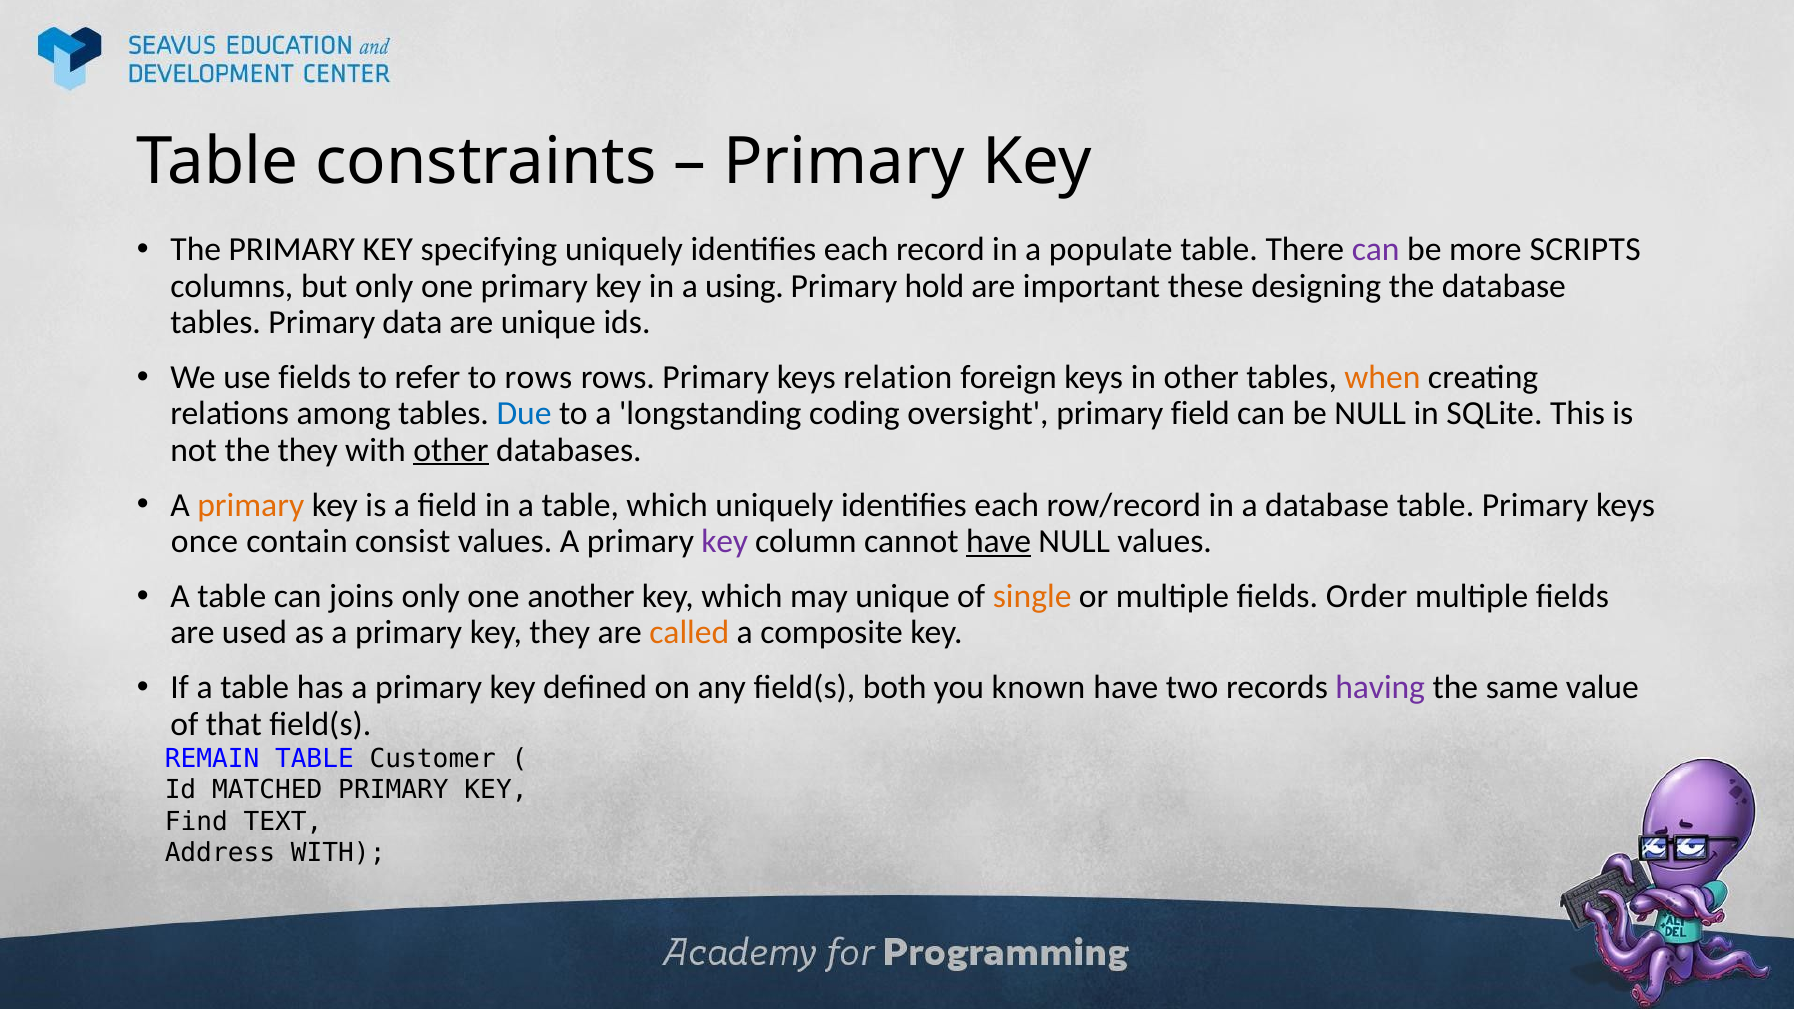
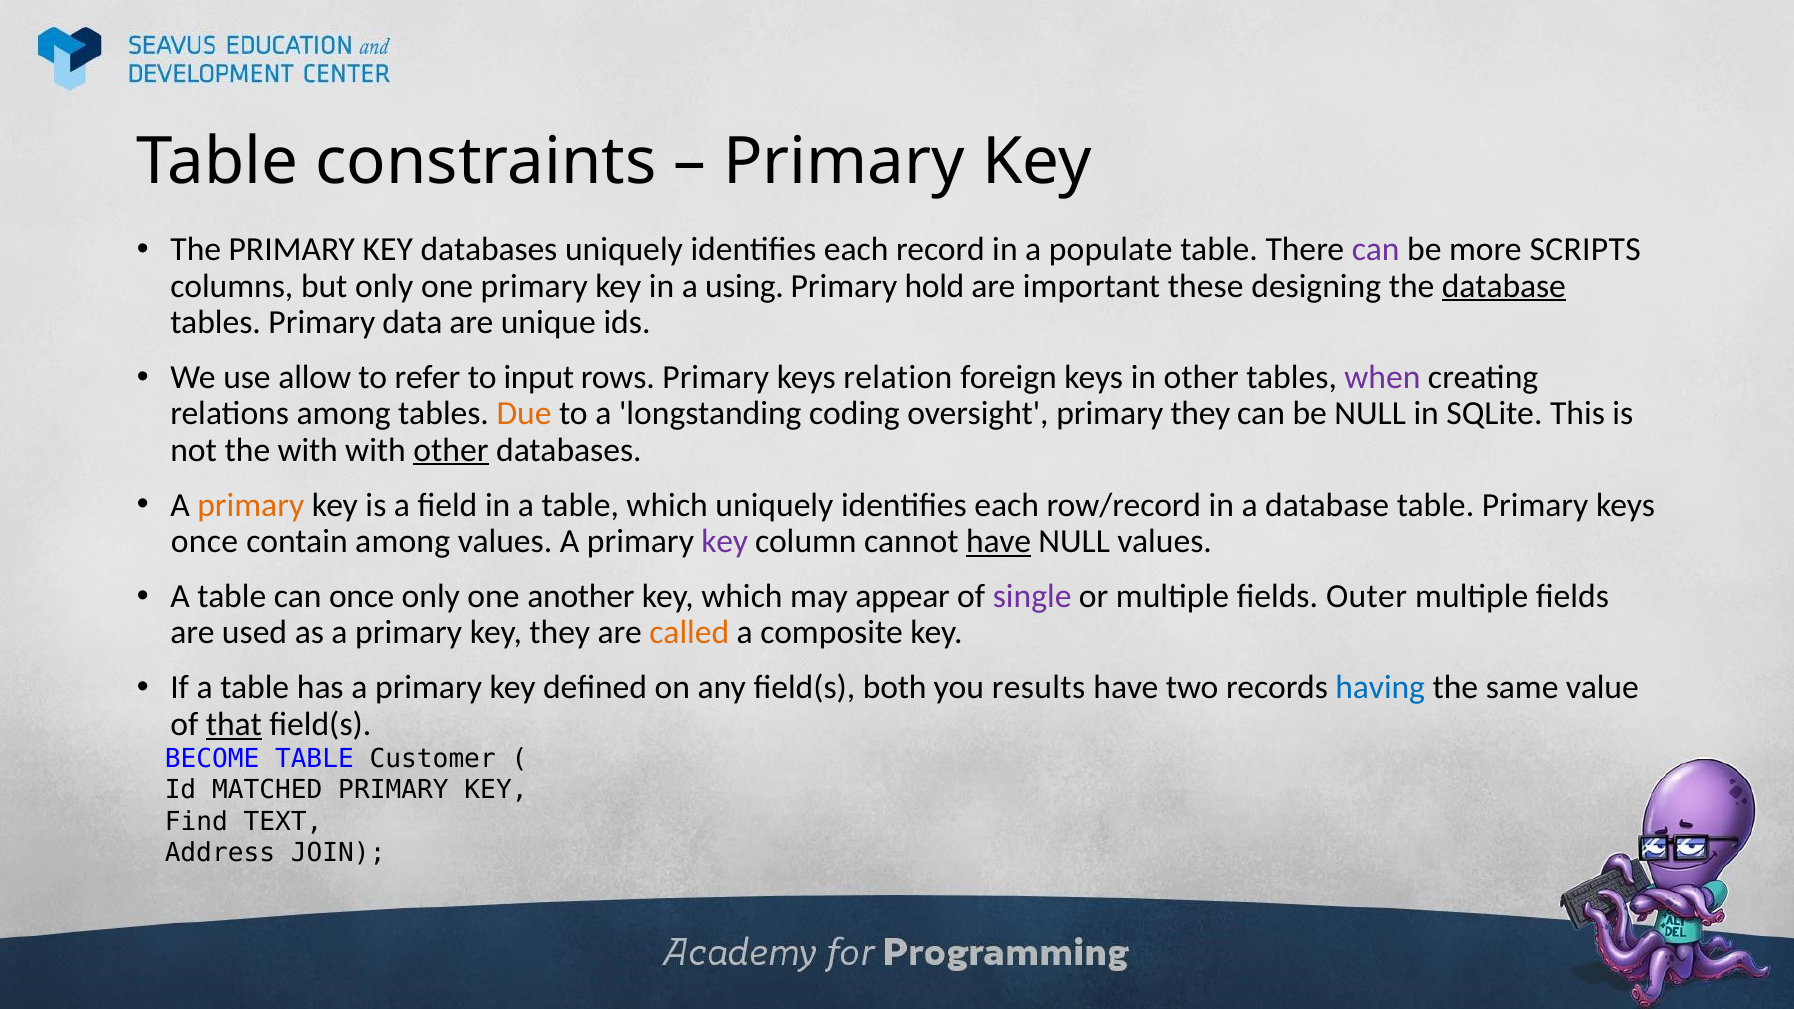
KEY specifying: specifying -> databases
database at (1504, 286) underline: none -> present
use fields: fields -> allow
to rows: rows -> input
when colour: orange -> purple
Due colour: blue -> orange
primary field: field -> they
the they: they -> with
contain consist: consist -> among
can joins: joins -> once
may unique: unique -> appear
single colour: orange -> purple
Order: Order -> Outer
known: known -> results
having colour: purple -> blue
that underline: none -> present
REMAIN: REMAIN -> BECOME
Address WITH: WITH -> JOIN
